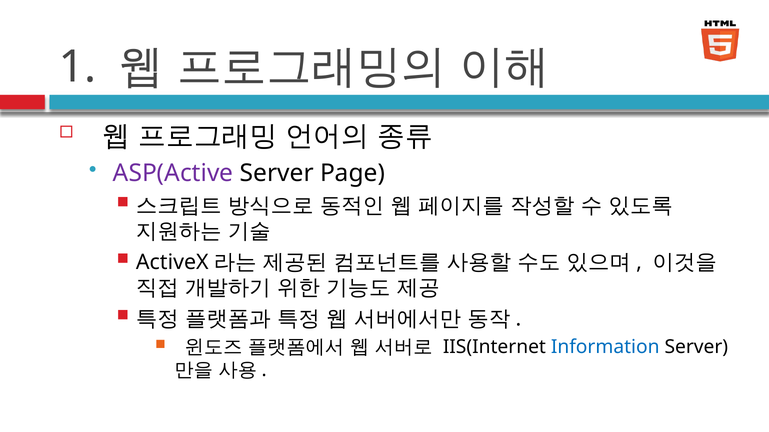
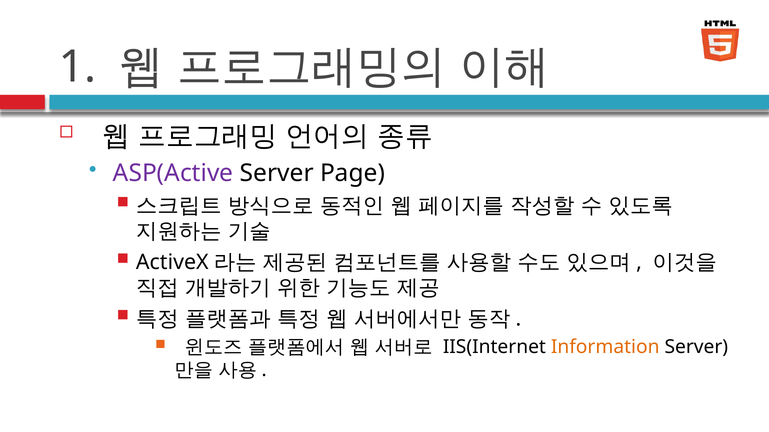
Information colour: blue -> orange
